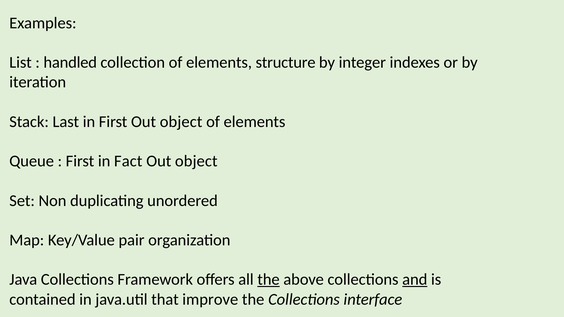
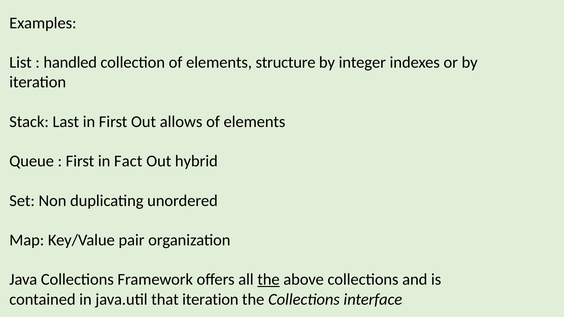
First Out object: object -> allows
object at (196, 161): object -> hybrid
and underline: present -> none
that improve: improve -> iteration
